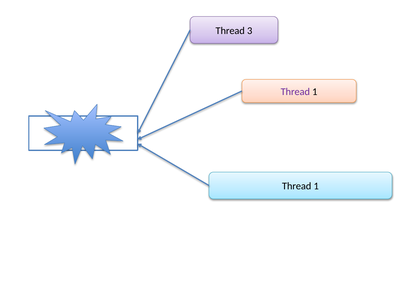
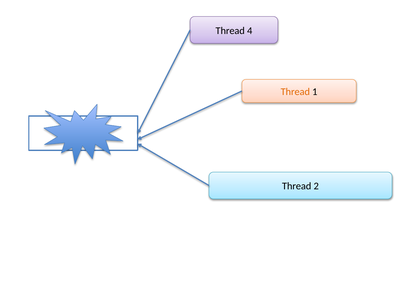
3: 3 -> 4
Thread at (295, 92) colour: purple -> orange
1 at (316, 186): 1 -> 2
